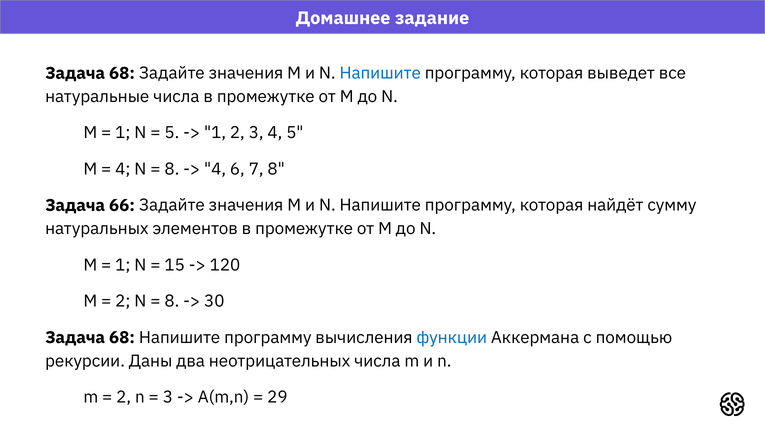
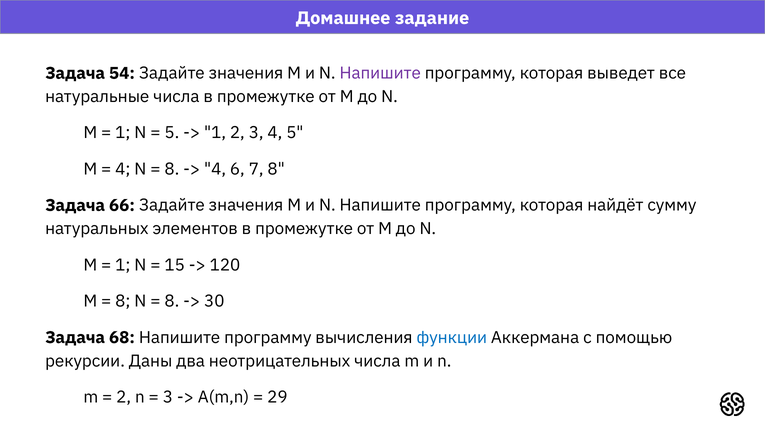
68 at (122, 73): 68 -> 54
Напишите at (380, 73) colour: blue -> purple
2 at (123, 301): 2 -> 8
